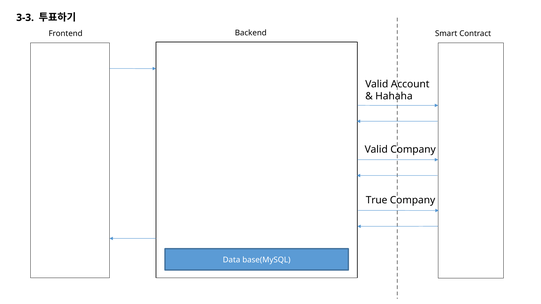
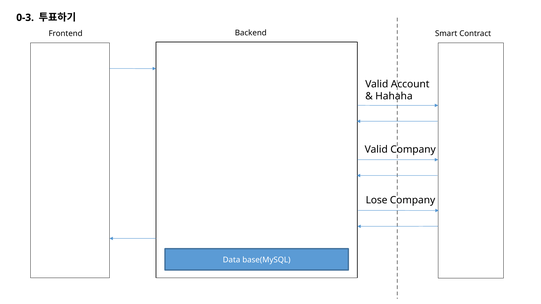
3-3: 3-3 -> 0-3
True: True -> Lose
